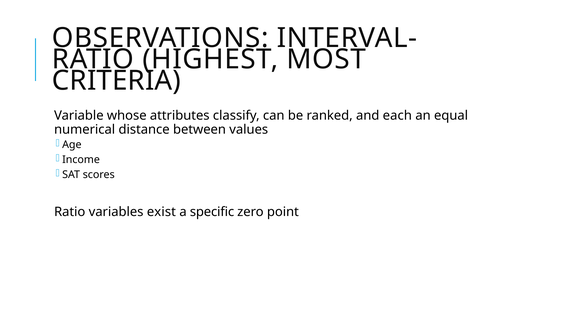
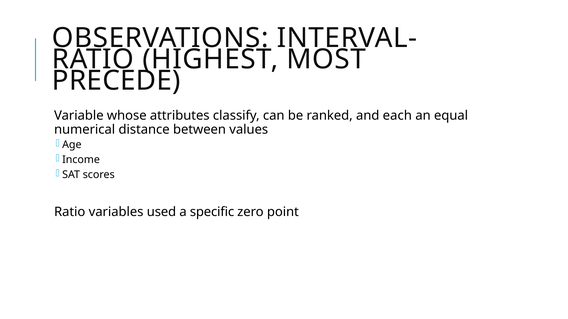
CRITERIA: CRITERIA -> PRECEDE
exist: exist -> used
